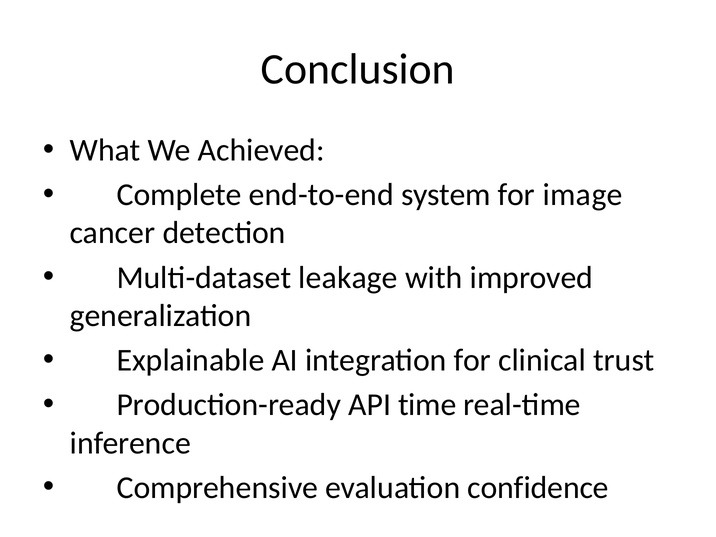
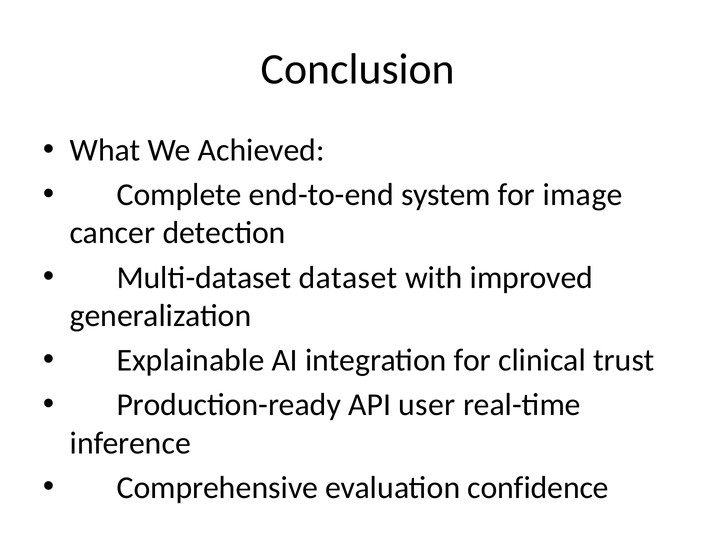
leakage: leakage -> dataset
time: time -> user
